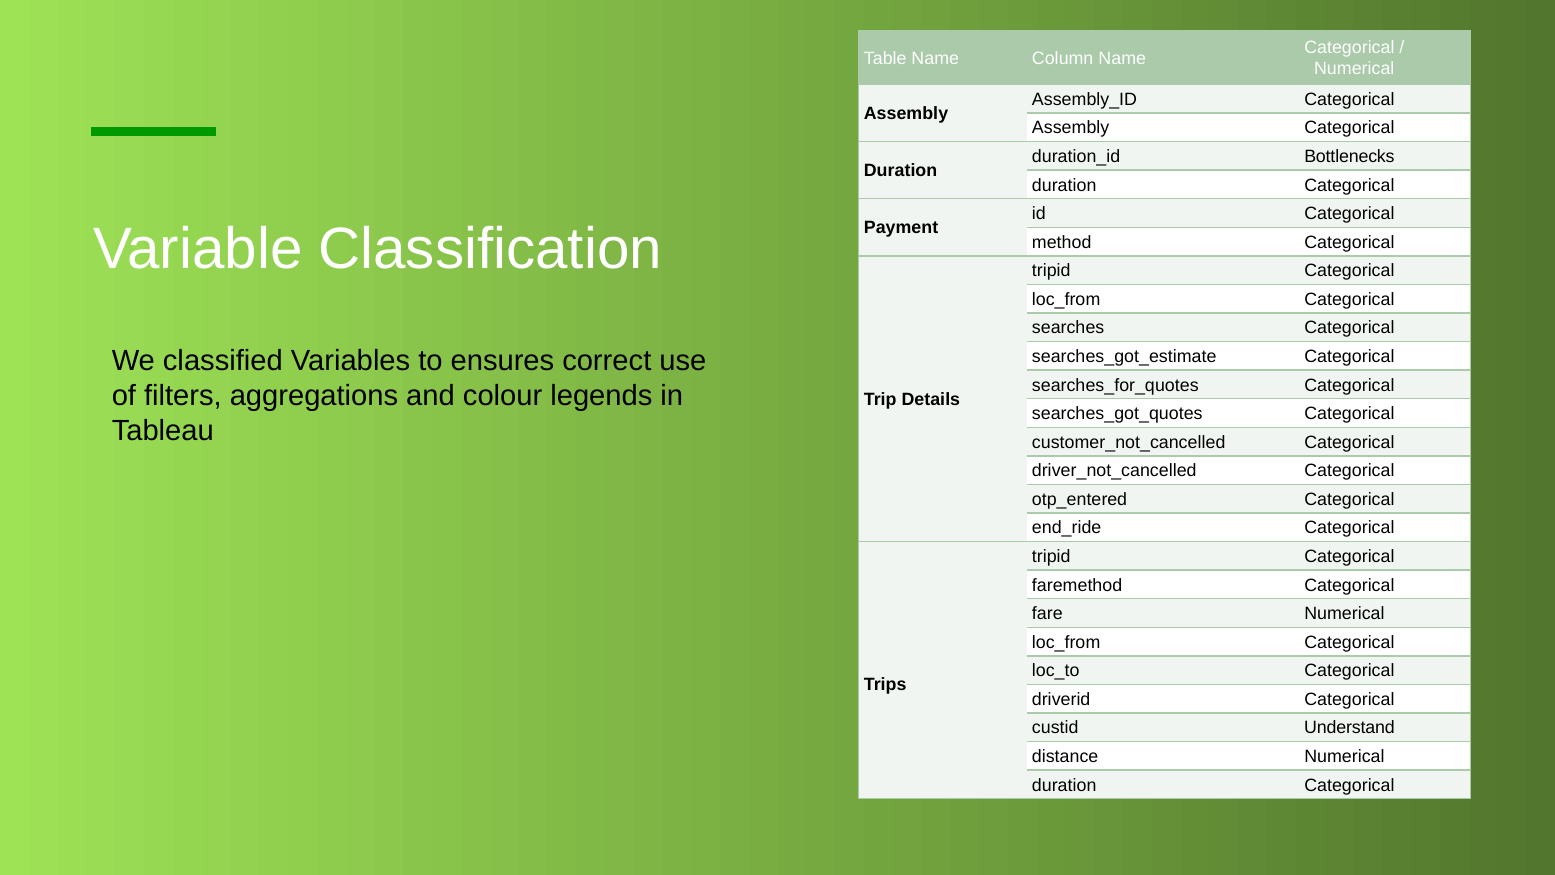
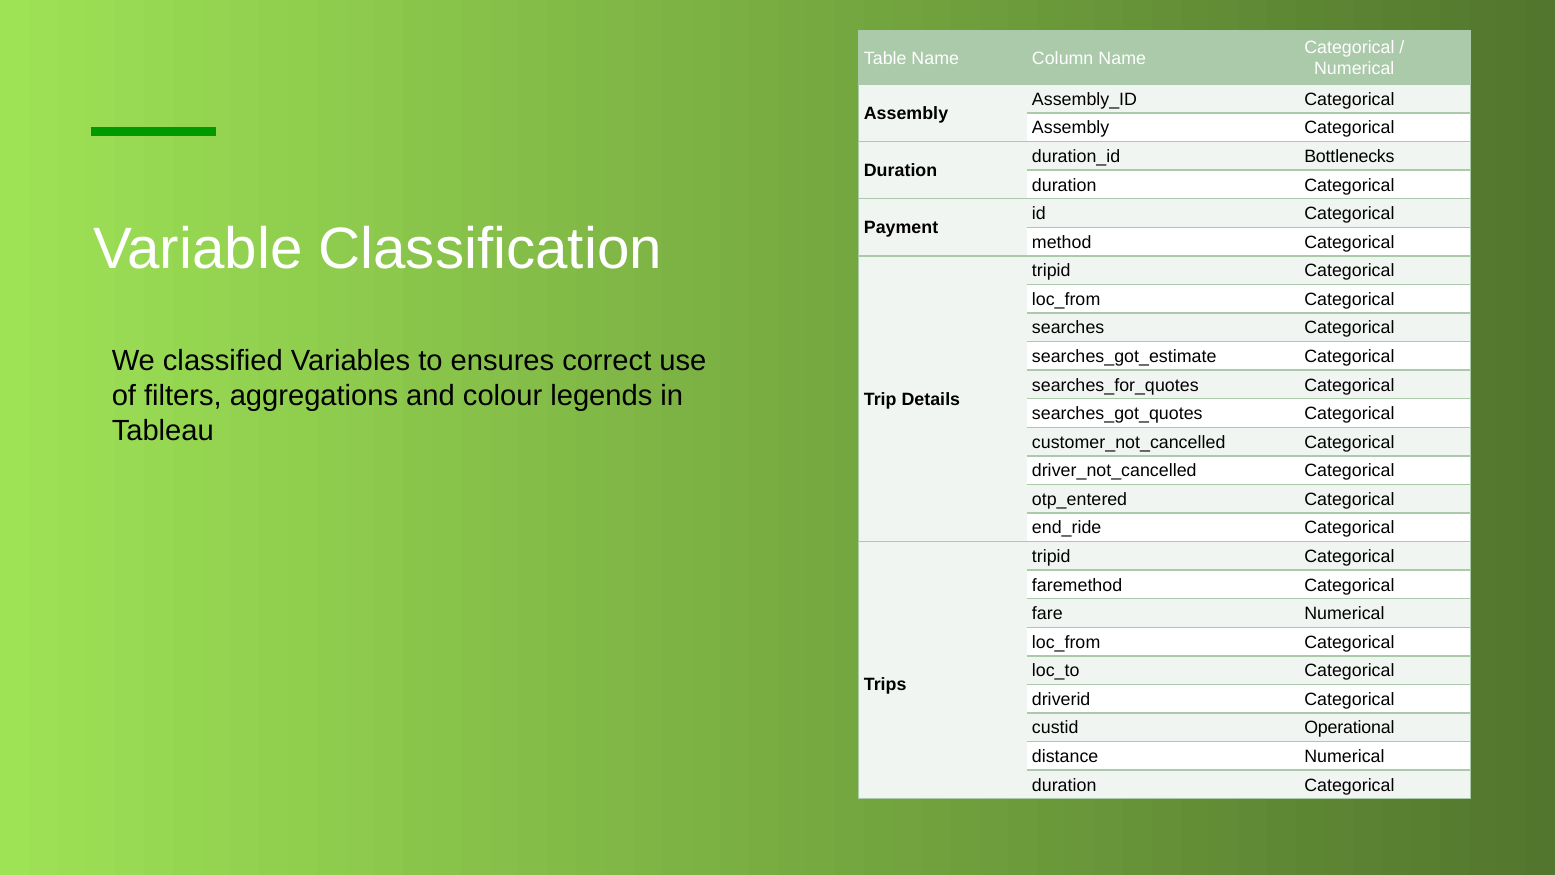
Understand: Understand -> Operational
